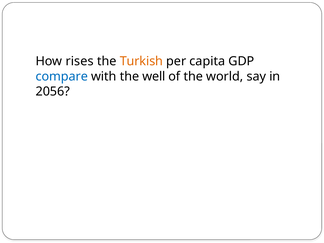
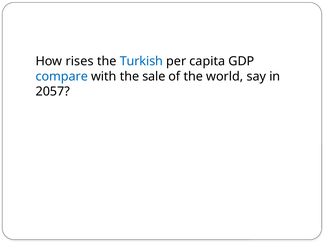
Turkish colour: orange -> blue
well: well -> sale
2056: 2056 -> 2057
